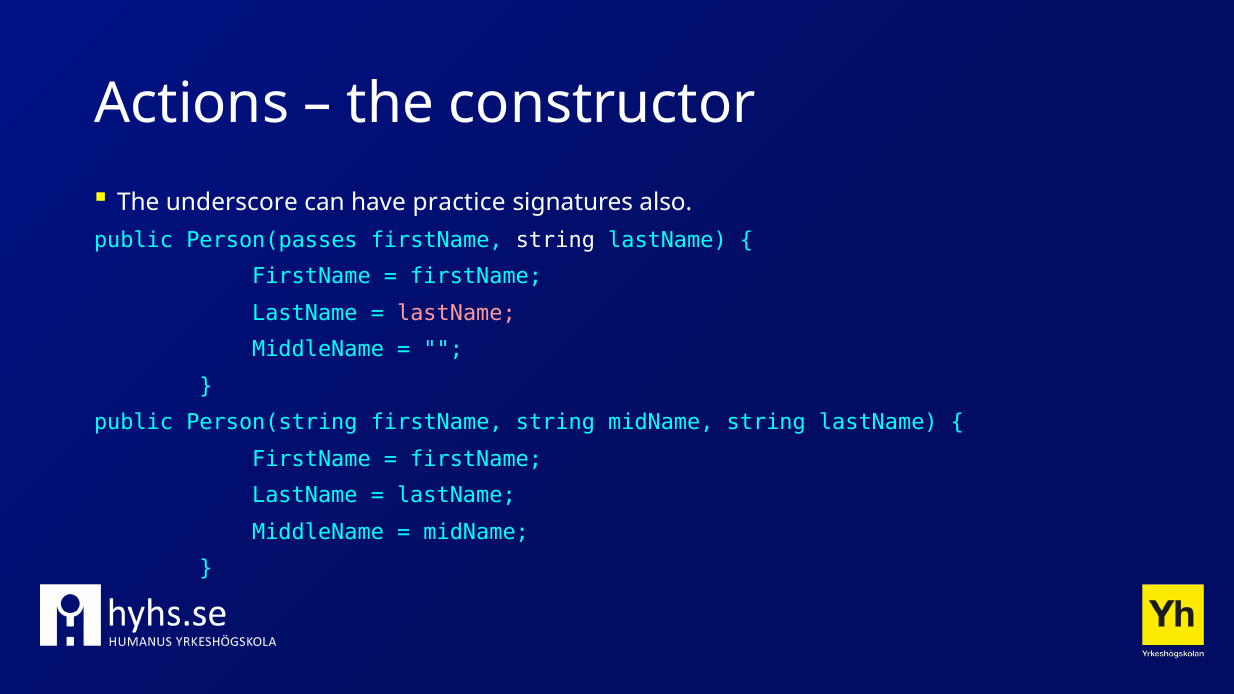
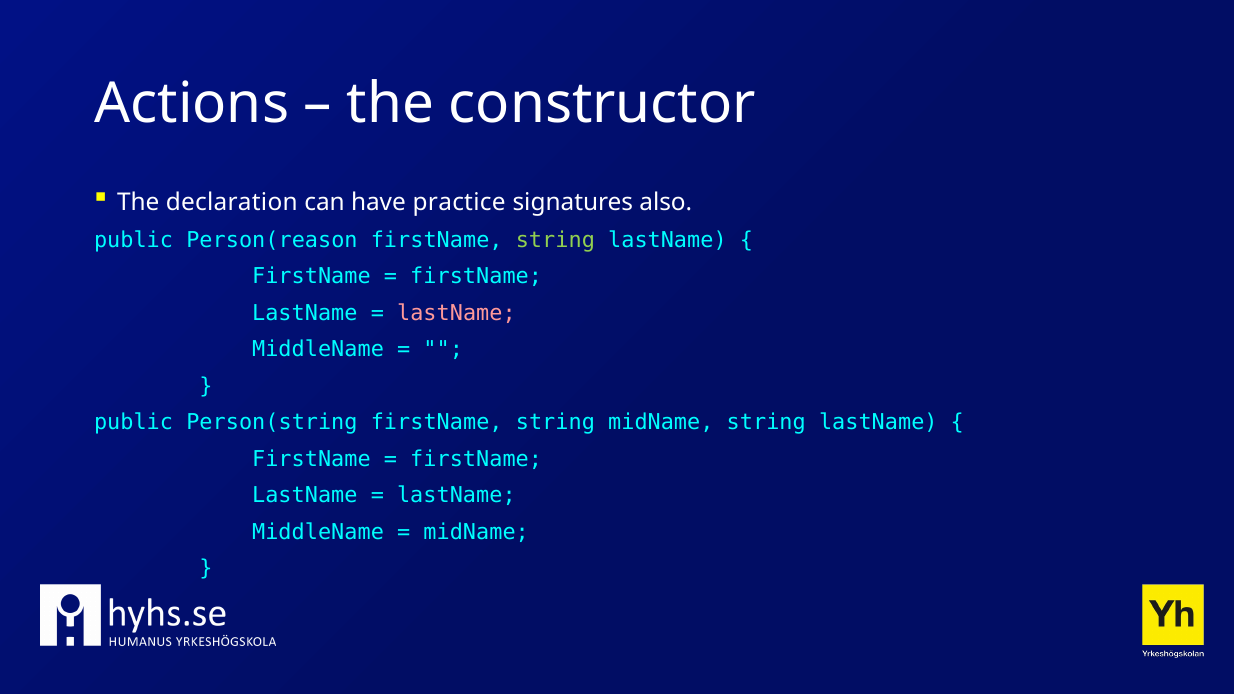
underscore: underscore -> declaration
Person(passes: Person(passes -> Person(reason
string at (555, 240) colour: white -> light green
